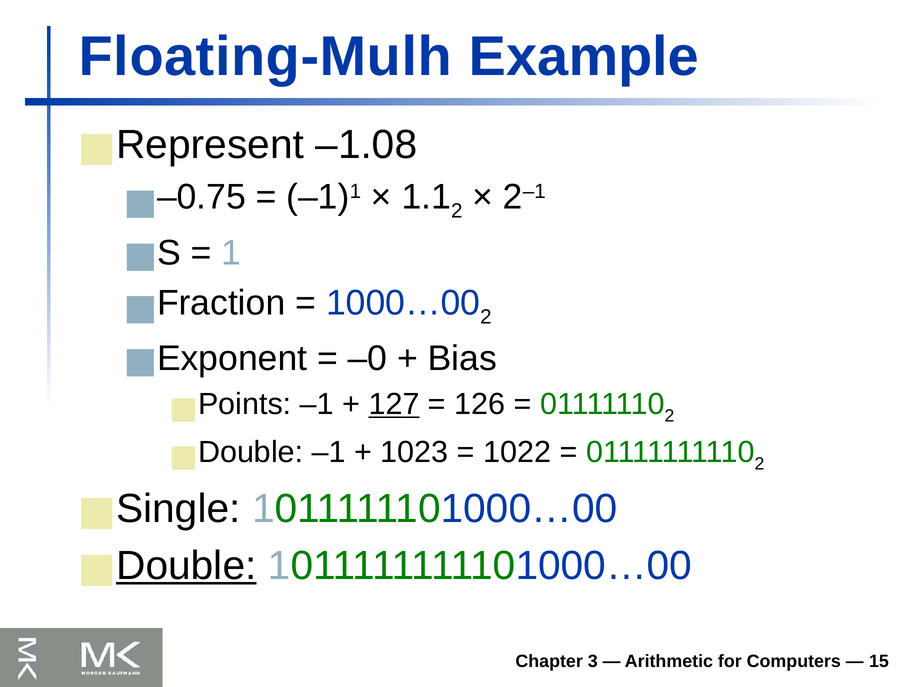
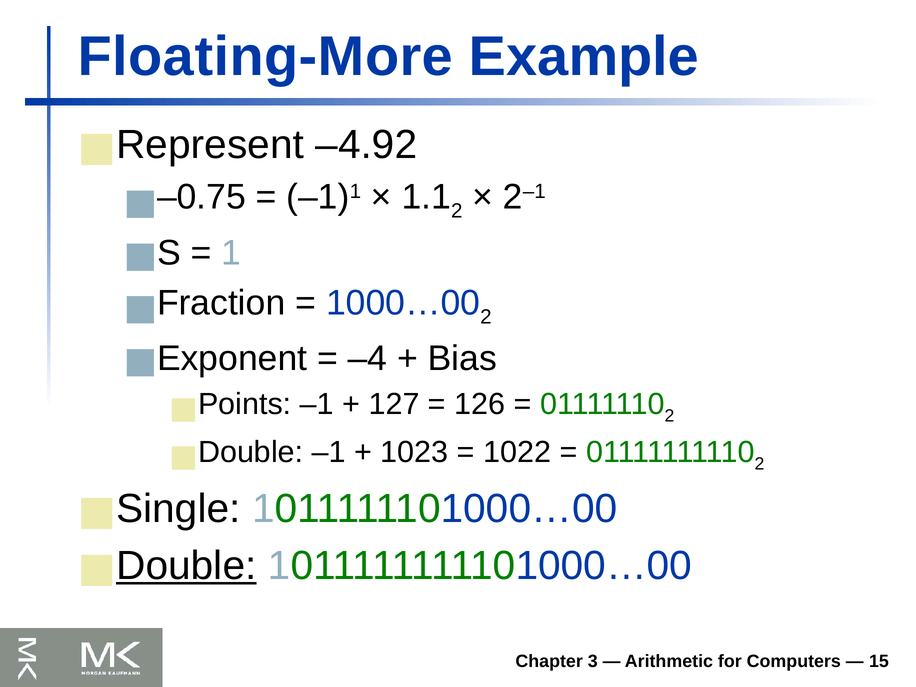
Floating-Mulh: Floating-Mulh -> Floating-More
–1.08: –1.08 -> –4.92
–0: –0 -> –4
127 underline: present -> none
